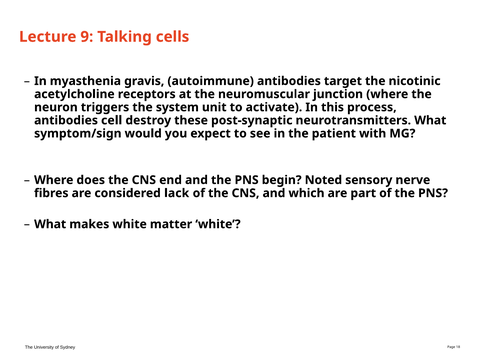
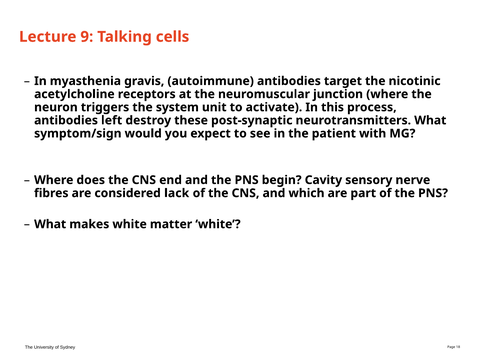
cell: cell -> left
Noted: Noted -> Cavity
